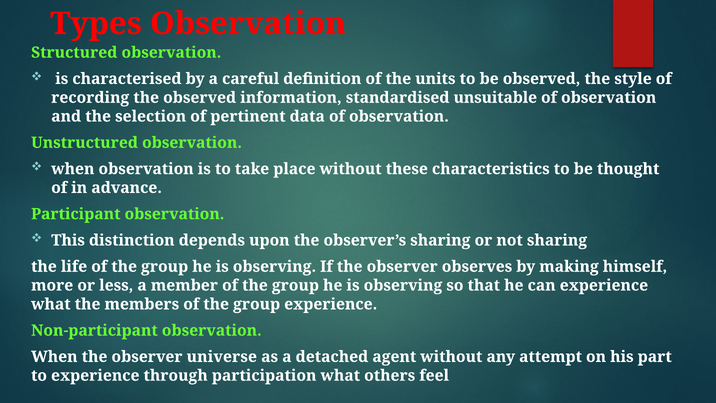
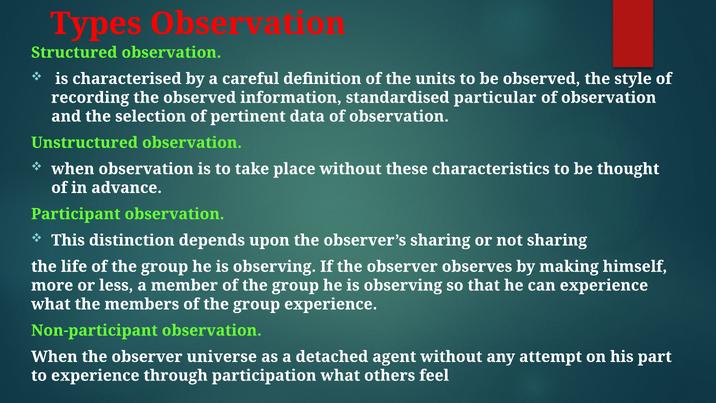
unsuitable: unsuitable -> particular
